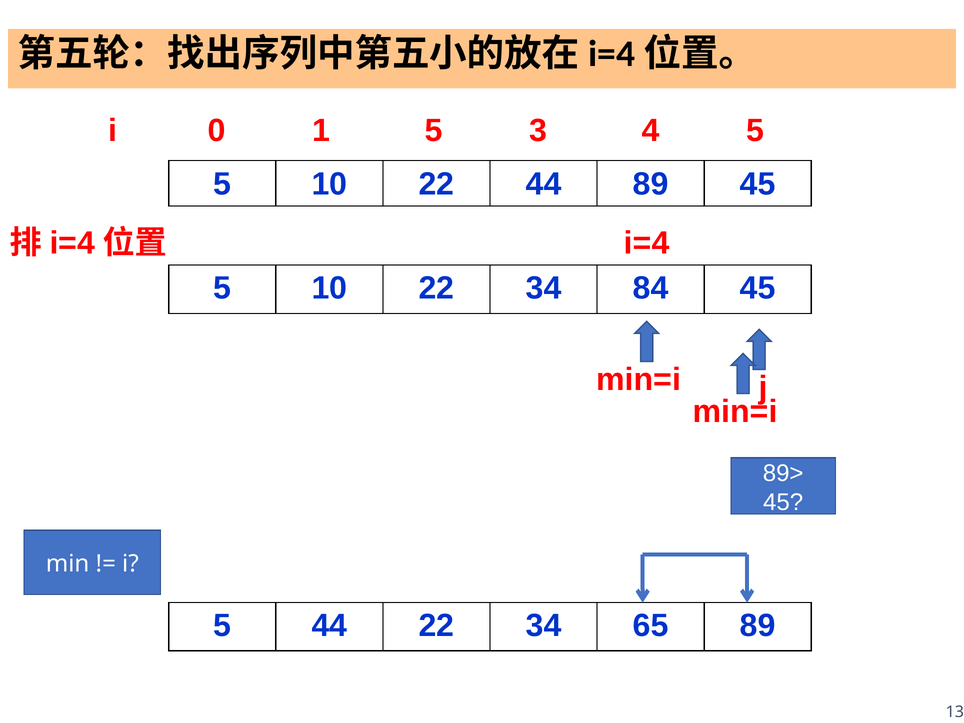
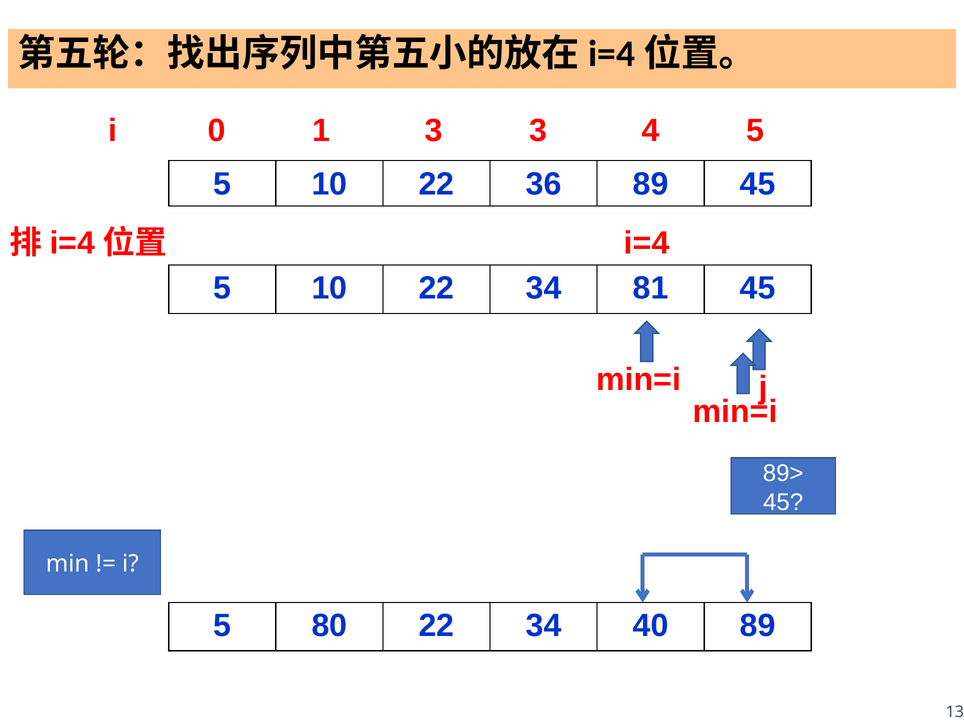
1 5: 5 -> 3
22 44: 44 -> 36
84: 84 -> 81
5 44: 44 -> 80
65: 65 -> 40
